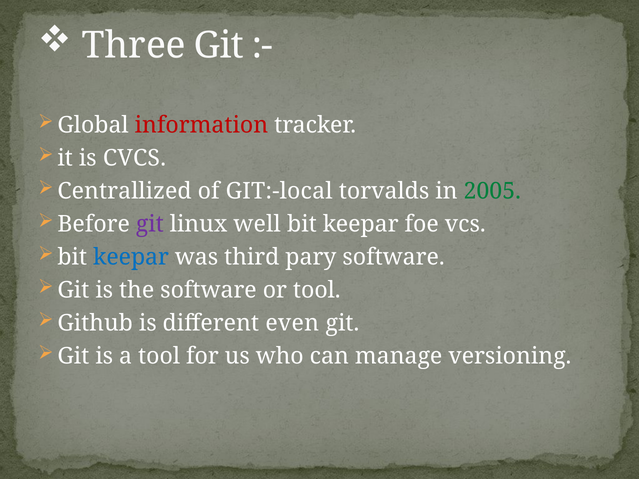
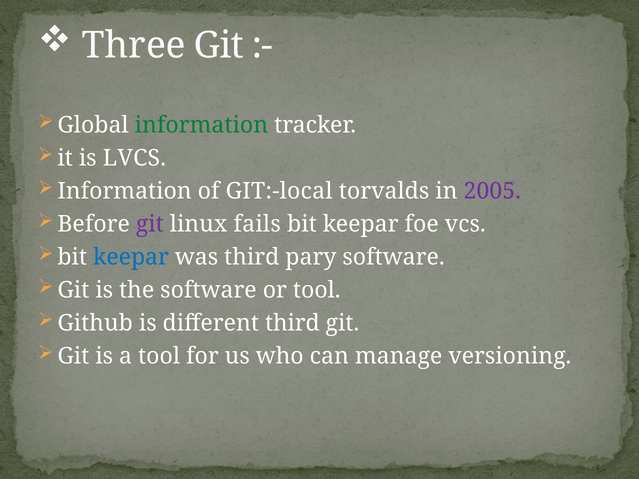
information at (201, 125) colour: red -> green
CVCS: CVCS -> LVCS
Centrallized at (125, 191): Centrallized -> Information
2005 colour: green -> purple
well: well -> fails
different even: even -> third
